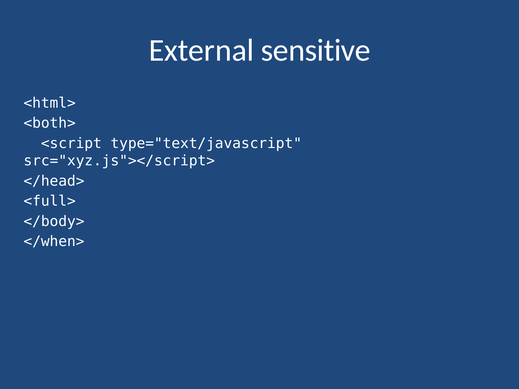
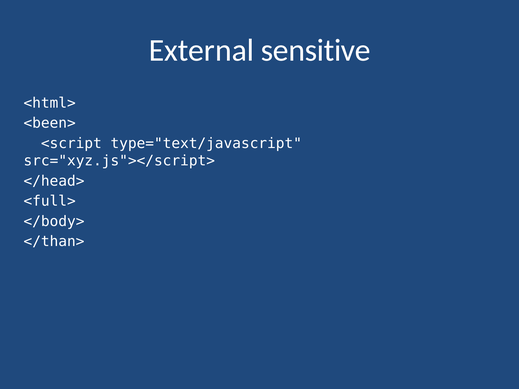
<both>: <both> -> <been>
</when>: </when> -> </than>
